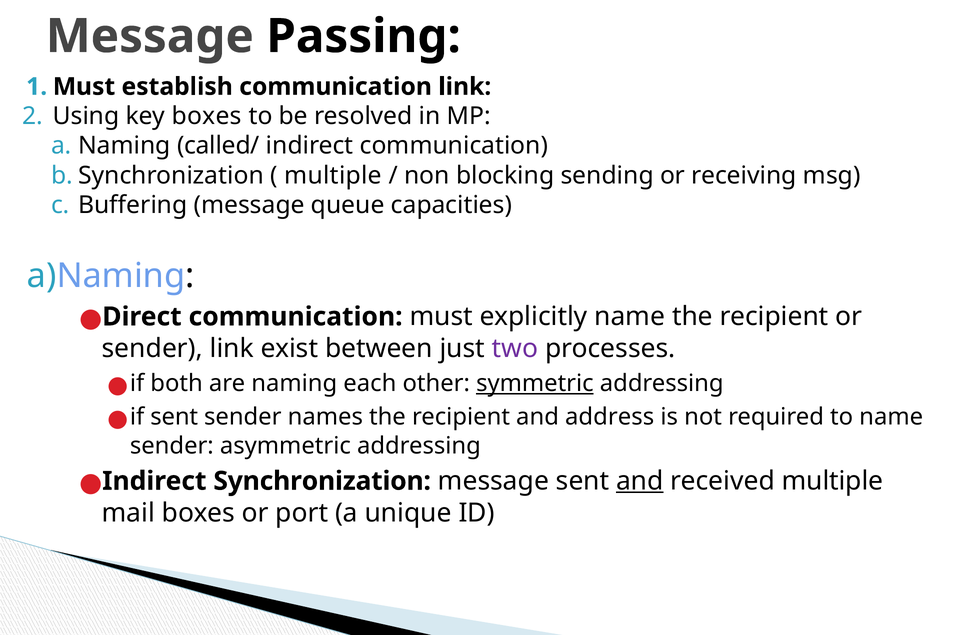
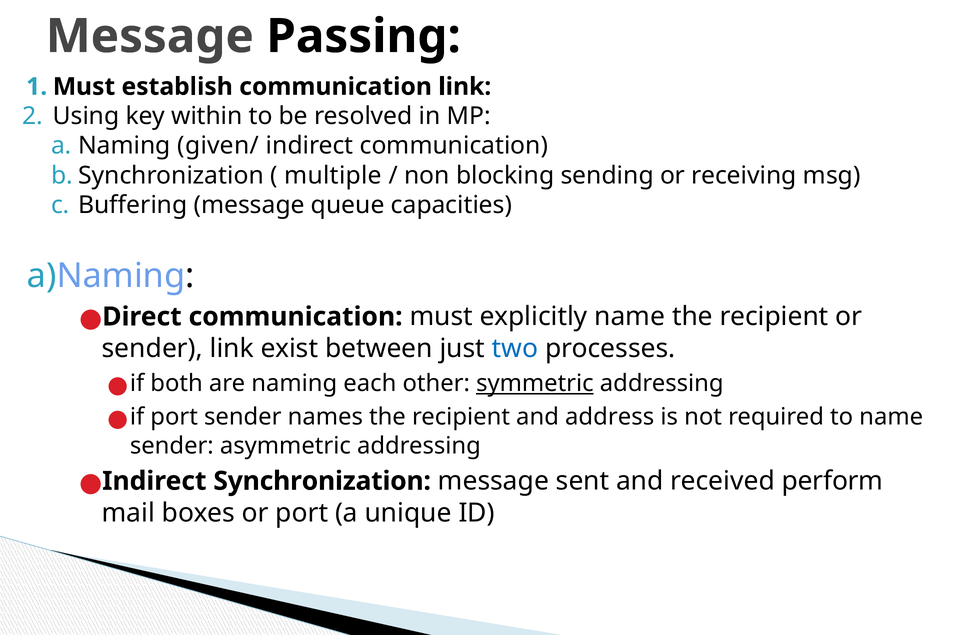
key boxes: boxes -> within
called/: called/ -> given/
two colour: purple -> blue
if sent: sent -> port
and at (640, 481) underline: present -> none
received multiple: multiple -> perform
